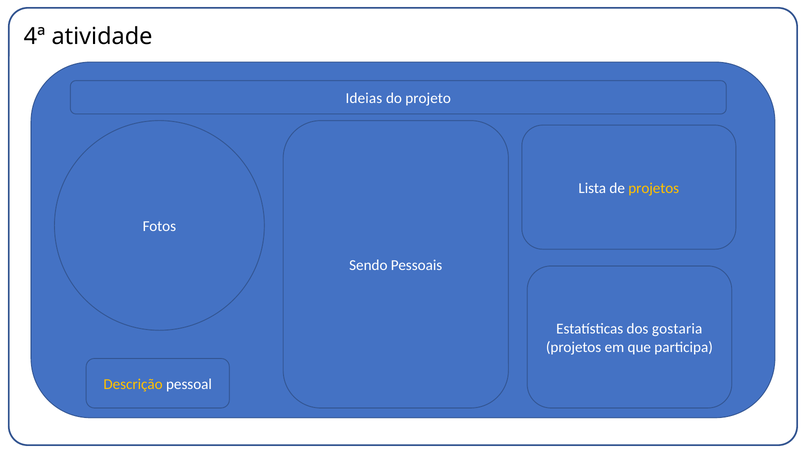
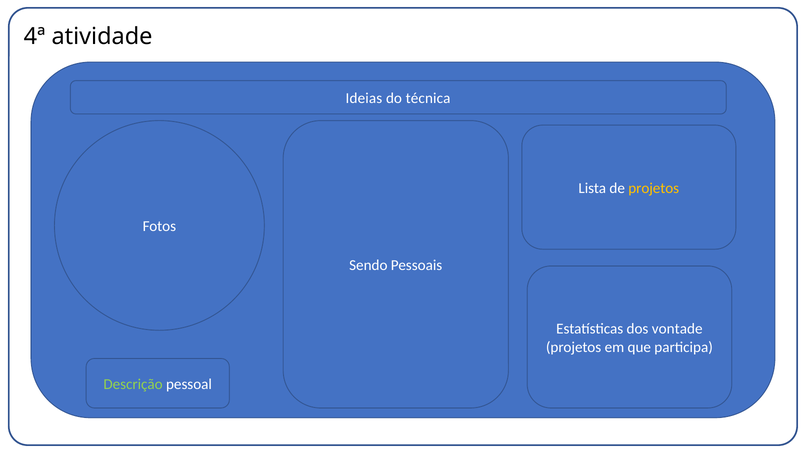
projeto: projeto -> técnica
gostaria: gostaria -> vontade
Descrição colour: yellow -> light green
